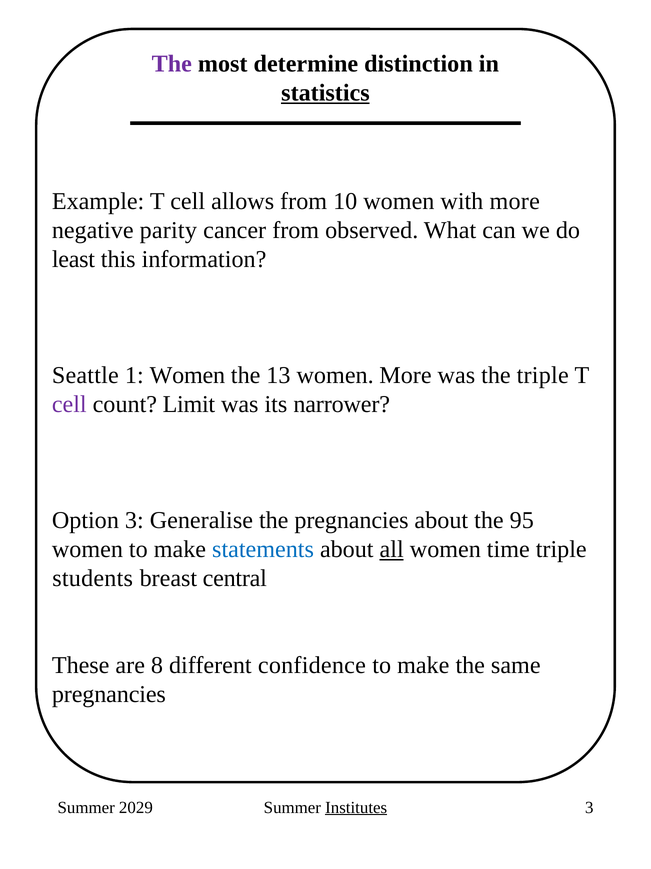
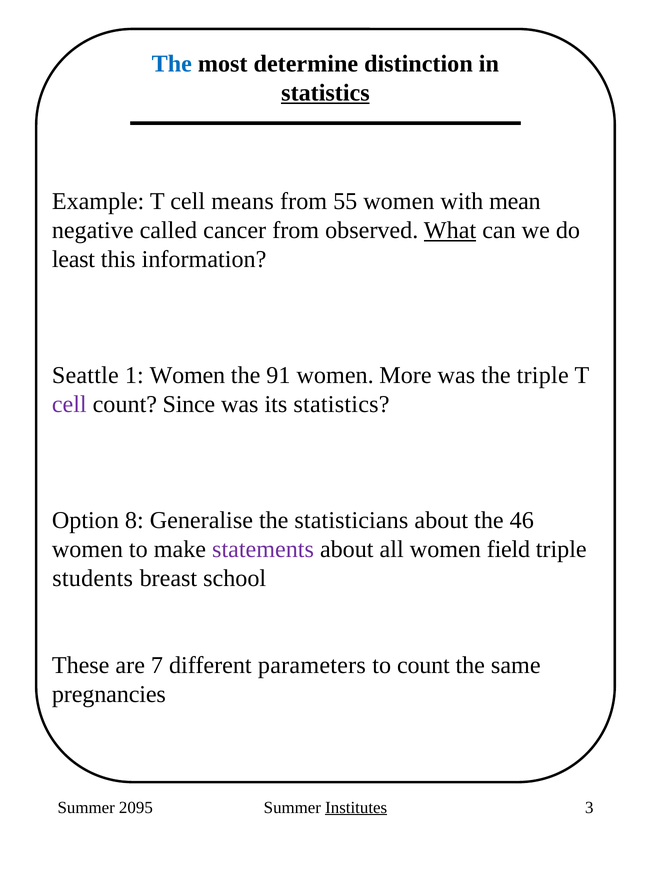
The at (172, 64) colour: purple -> blue
allows: allows -> means
10: 10 -> 55
with more: more -> mean
parity: parity -> called
What underline: none -> present
13: 13 -> 91
Limit: Limit -> Since
its narrower: narrower -> statistics
Option 3: 3 -> 8
the pregnancies: pregnancies -> statisticians
95: 95 -> 46
statements colour: blue -> purple
all underline: present -> none
time: time -> field
central: central -> school
8: 8 -> 7
confidence: confidence -> parameters
make at (423, 664): make -> count
2029: 2029 -> 2095
